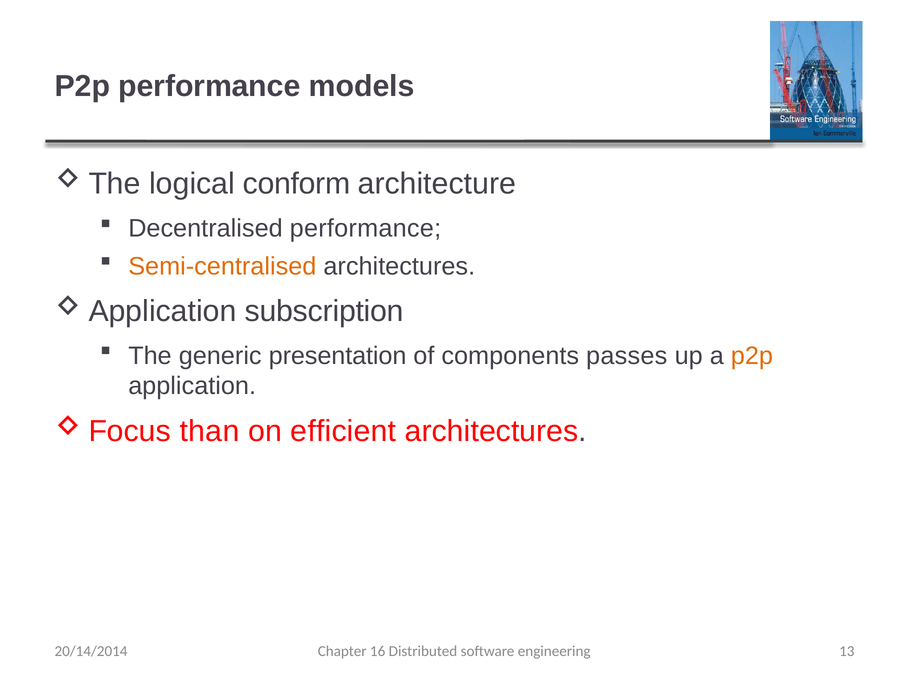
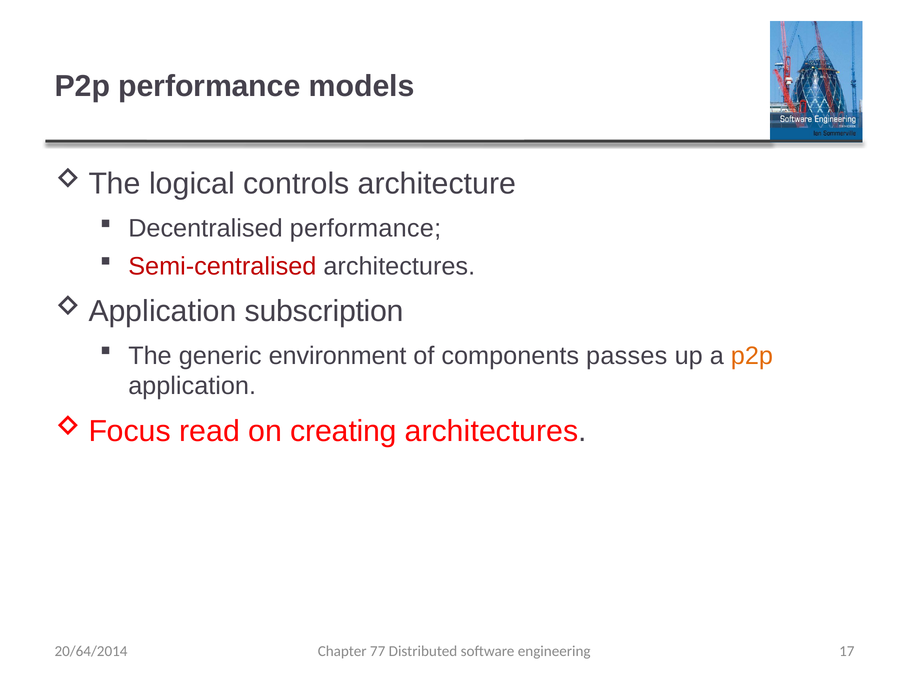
conform: conform -> controls
Semi-centralised colour: orange -> red
presentation: presentation -> environment
than: than -> read
efficient: efficient -> creating
16: 16 -> 77
13: 13 -> 17
20/14/2014: 20/14/2014 -> 20/64/2014
